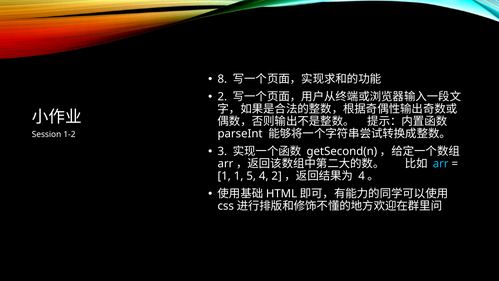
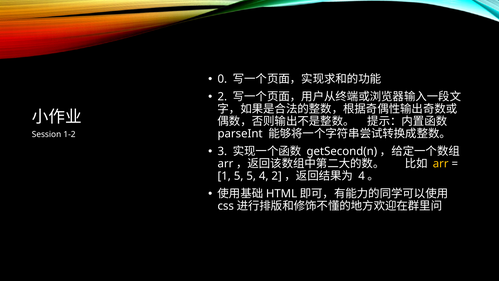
8: 8 -> 0
arr at (441, 164) colour: light blue -> yellow
1 1: 1 -> 5
